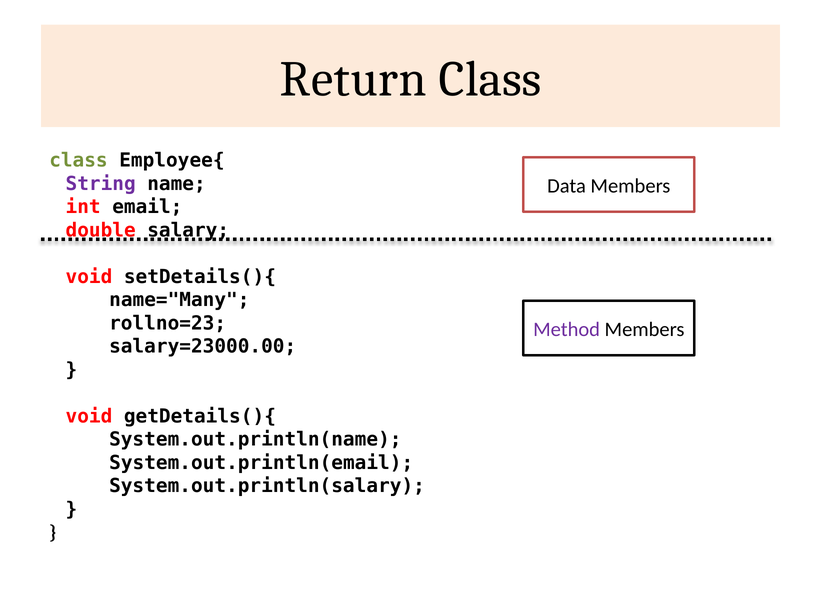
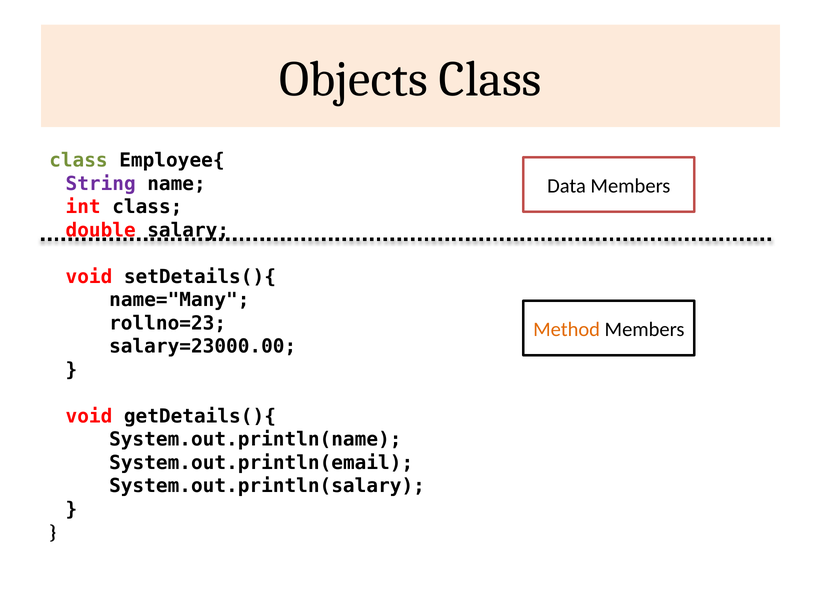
Return: Return -> Objects
int email: email -> class
Method colour: purple -> orange
